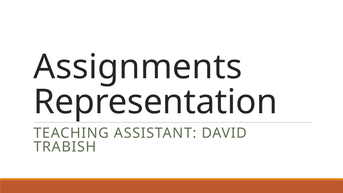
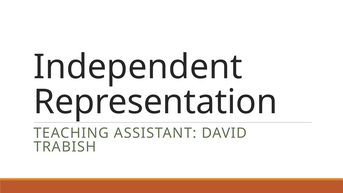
Assignments: Assignments -> Independent
